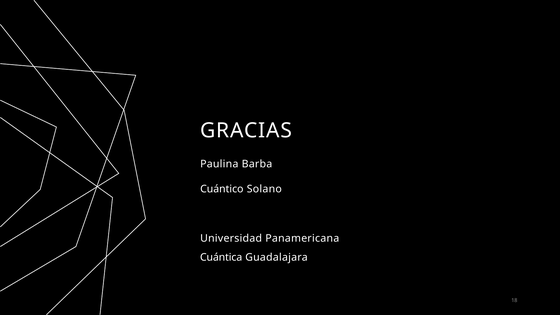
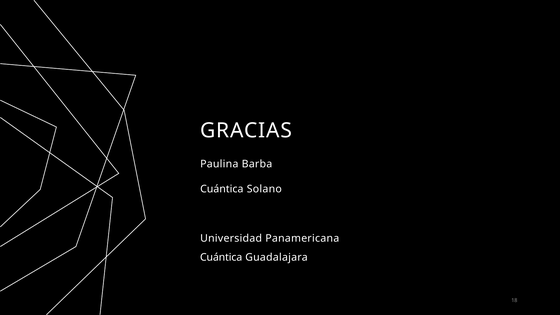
Cuántico at (222, 189): Cuántico -> Cuántica
